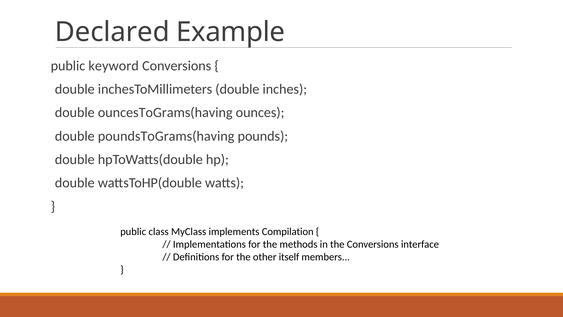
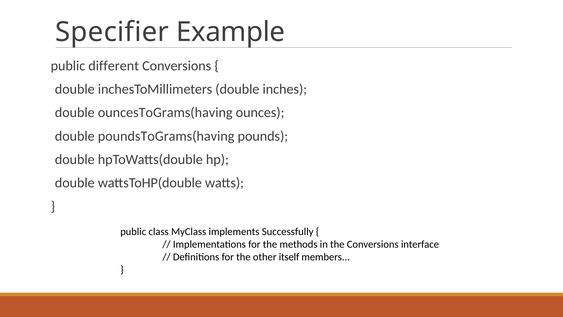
Declared: Declared -> Specifier
keyword: keyword -> different
Compilation: Compilation -> Successfully
